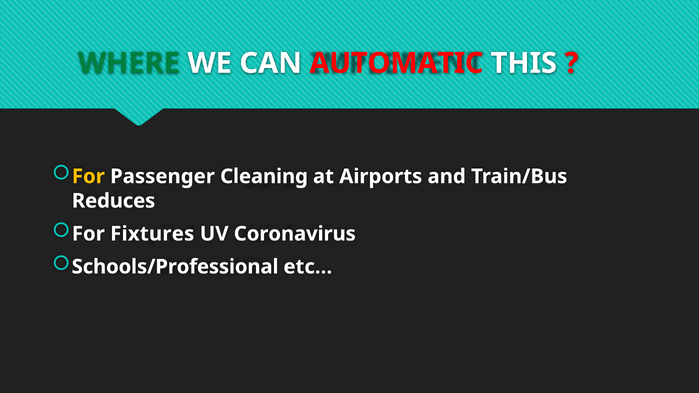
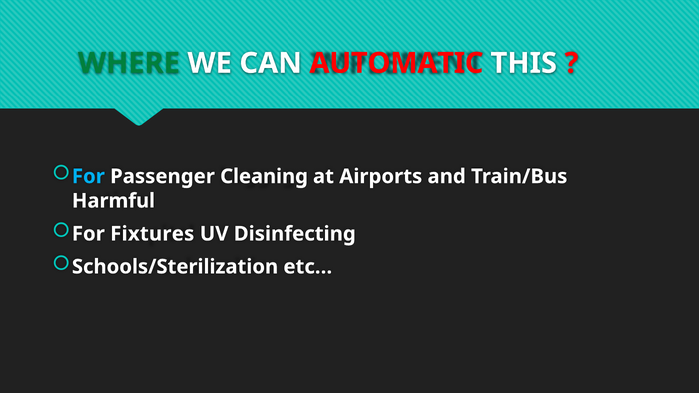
For at (88, 177) colour: yellow -> light blue
Reduces: Reduces -> Harmful
Coronavirus: Coronavirus -> Disinfecting
Schools/Professional: Schools/Professional -> Schools/Sterilization
